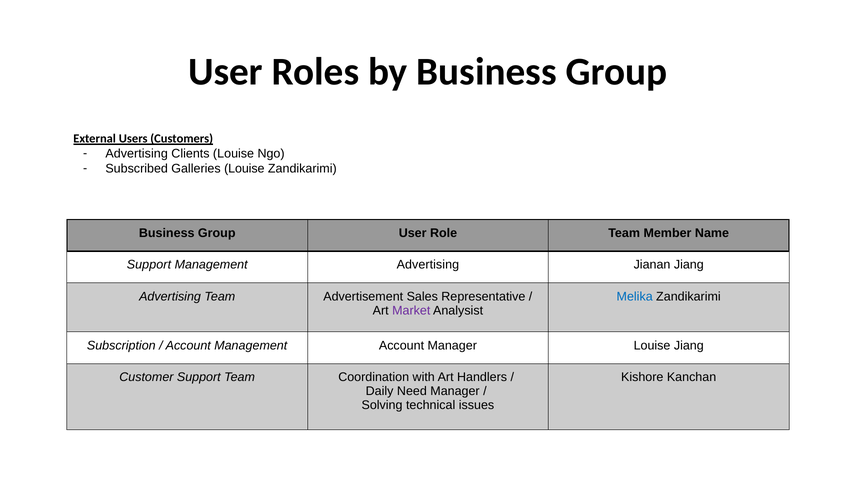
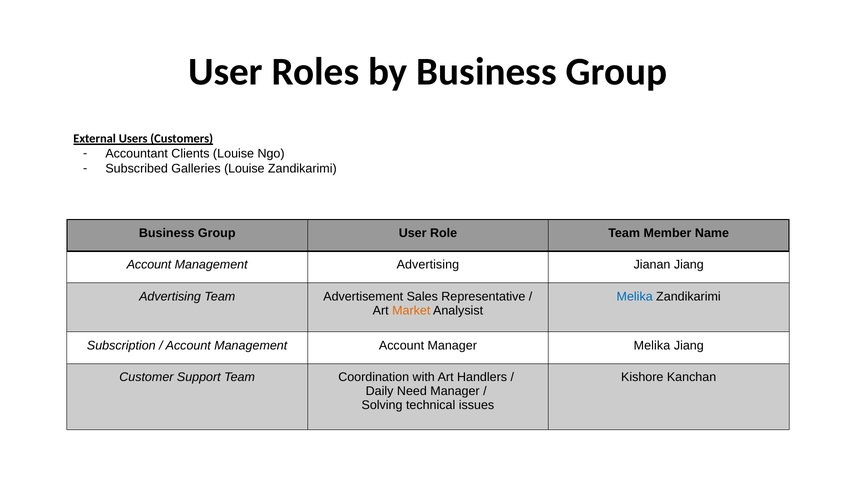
Advertising at (137, 154): Advertising -> Accountant
Support at (149, 265): Support -> Account
Market colour: purple -> orange
Manager Louise: Louise -> Melika
